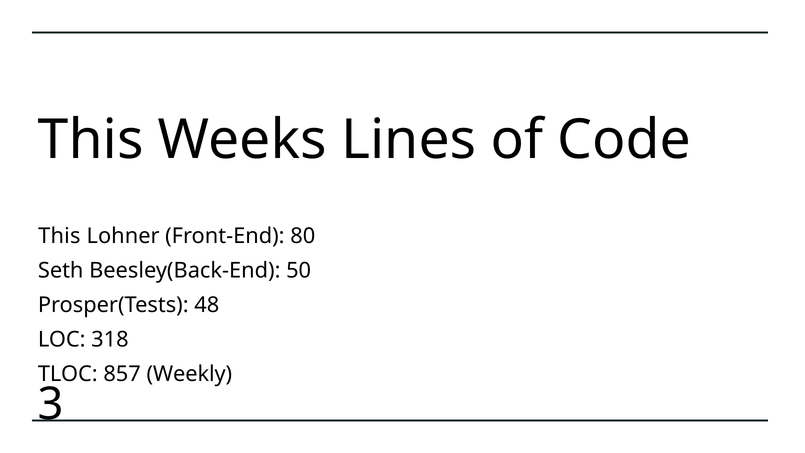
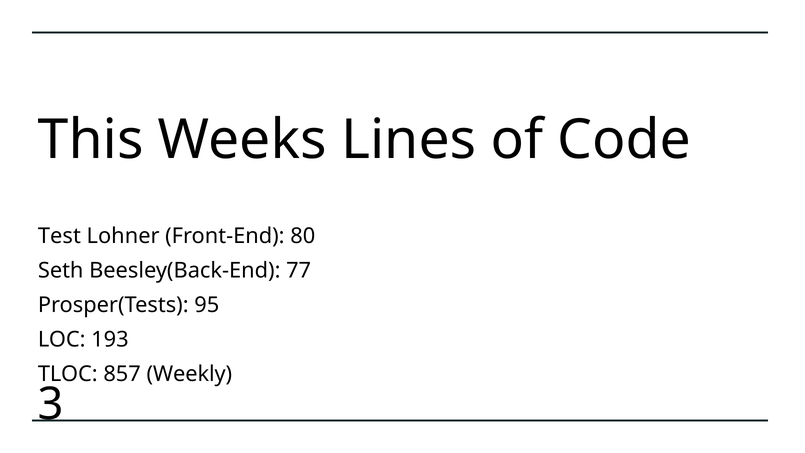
This at (59, 236): This -> Test
50: 50 -> 77
48: 48 -> 95
318: 318 -> 193
